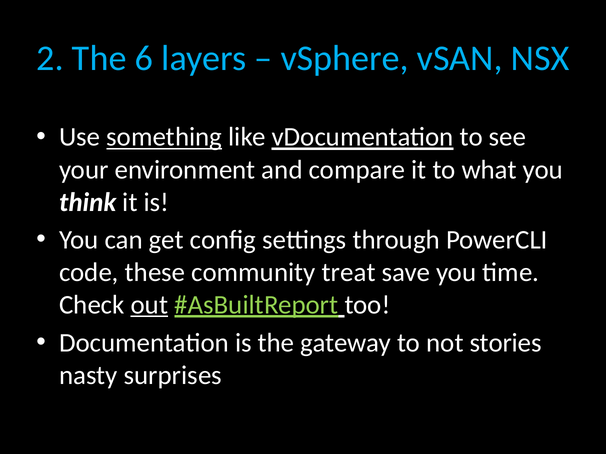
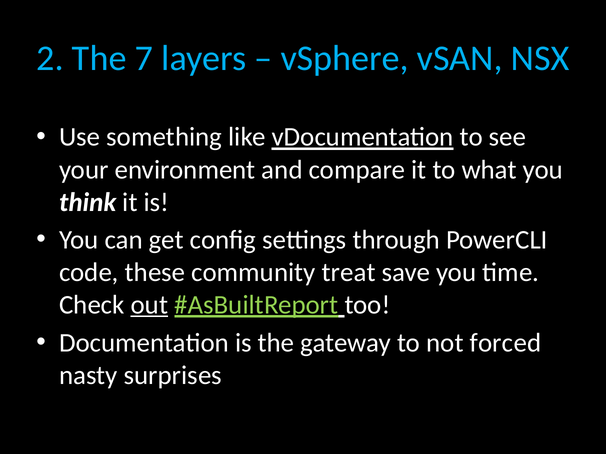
6: 6 -> 7
something underline: present -> none
stories: stories -> forced
